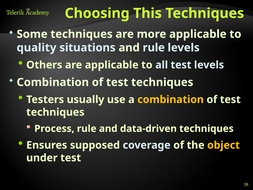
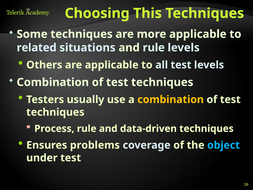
quality: quality -> related
supposed: supposed -> problems
object colour: yellow -> light blue
